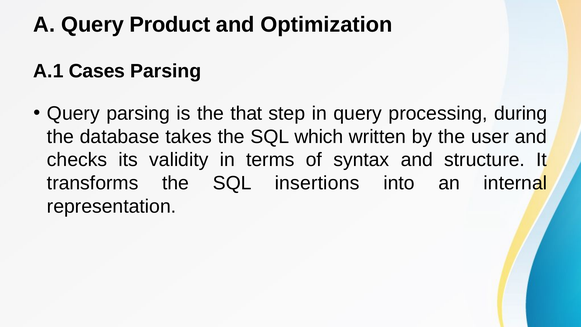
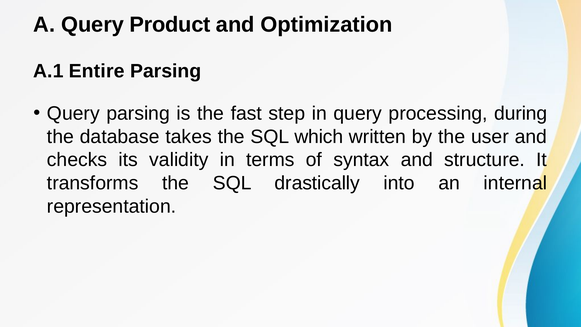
Cases: Cases -> Entire
that: that -> fast
insertions: insertions -> drastically
